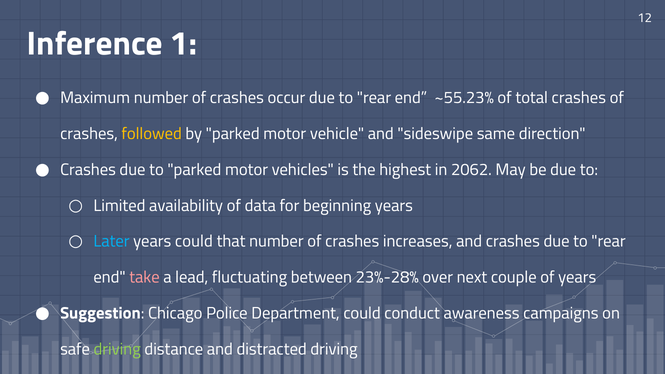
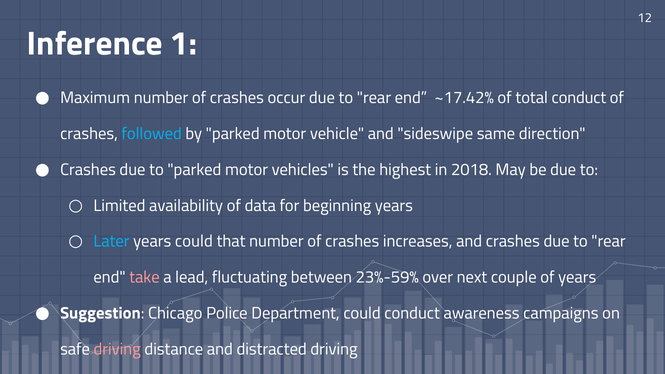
~55.23%: ~55.23% -> ~17.42%
total crashes: crashes -> conduct
followed colour: yellow -> light blue
2062: 2062 -> 2018
23%-28%: 23%-28% -> 23%-59%
driving at (117, 349) colour: light green -> pink
